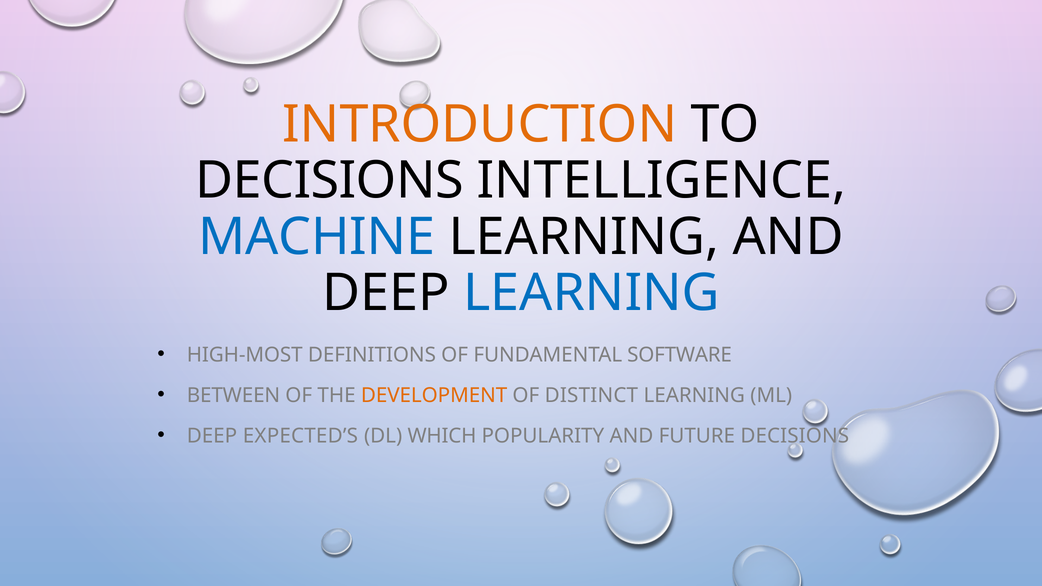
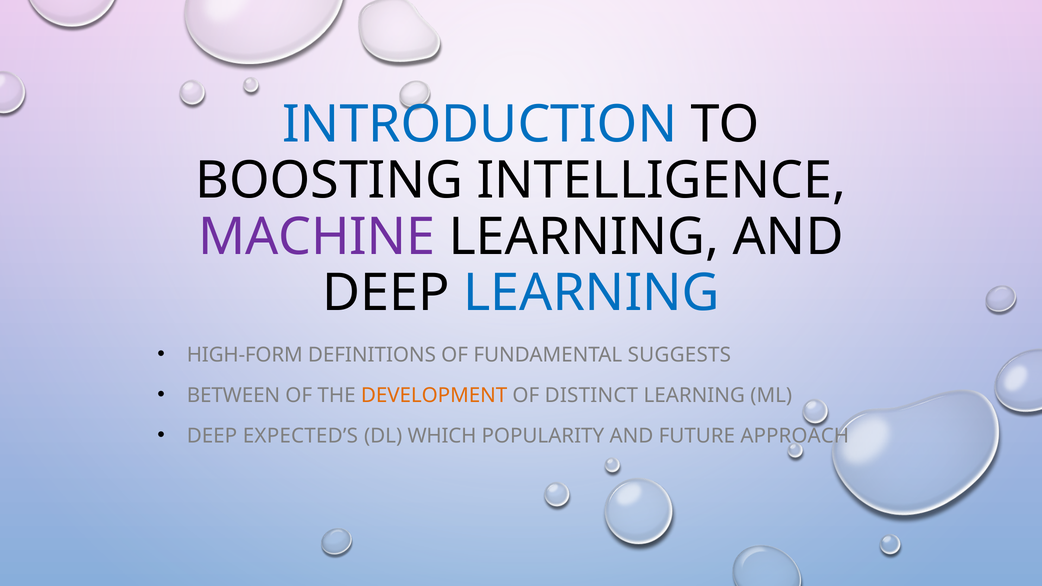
INTRODUCTION colour: orange -> blue
DECISIONS at (329, 181): DECISIONS -> BOOSTING
MACHINE colour: blue -> purple
HIGH-MOST: HIGH-MOST -> HIGH-FORM
SOFTWARE: SOFTWARE -> SUGGESTS
FUTURE DECISIONS: DECISIONS -> APPROACH
